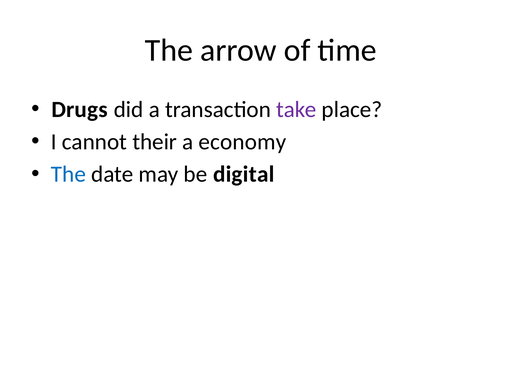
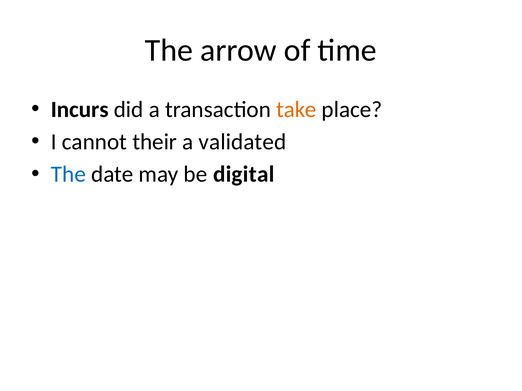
Drugs: Drugs -> Incurs
take colour: purple -> orange
economy: economy -> validated
